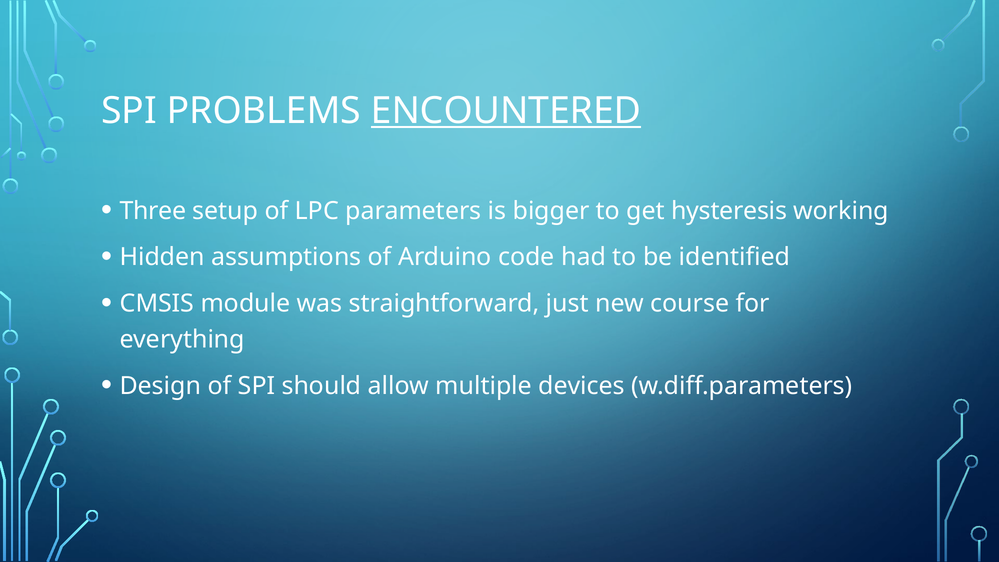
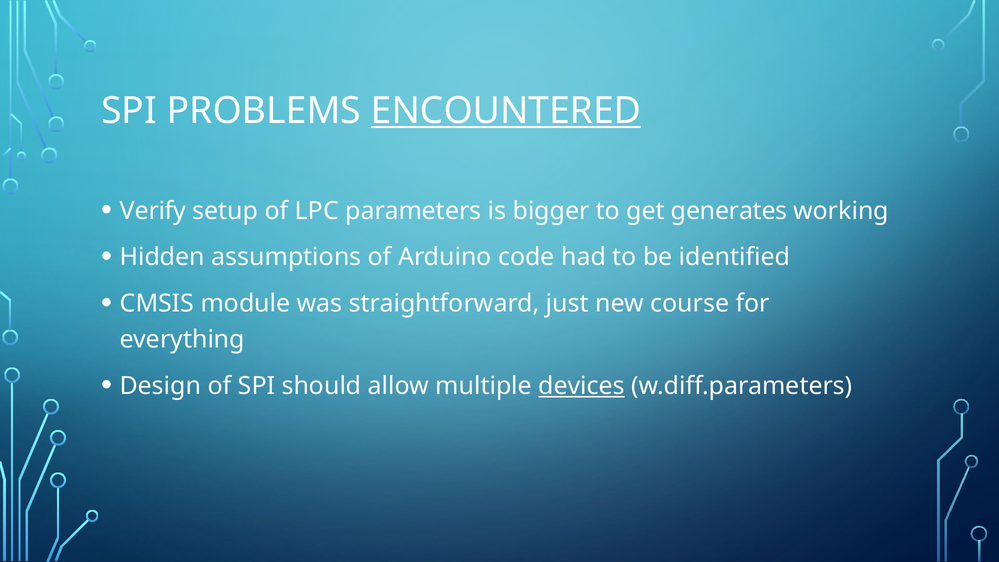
Three: Three -> Verify
hysteresis: hysteresis -> generates
devices underline: none -> present
